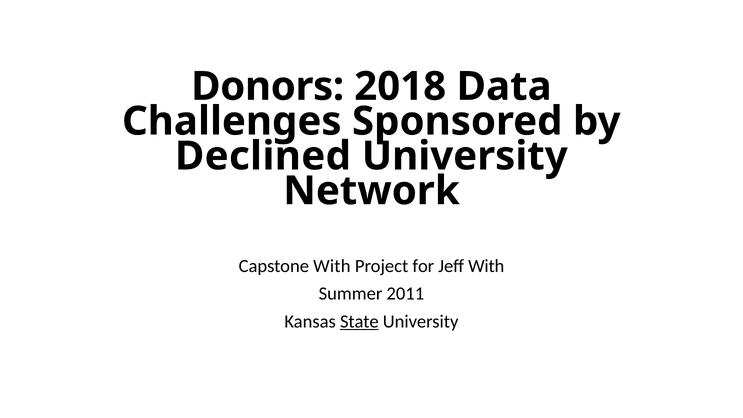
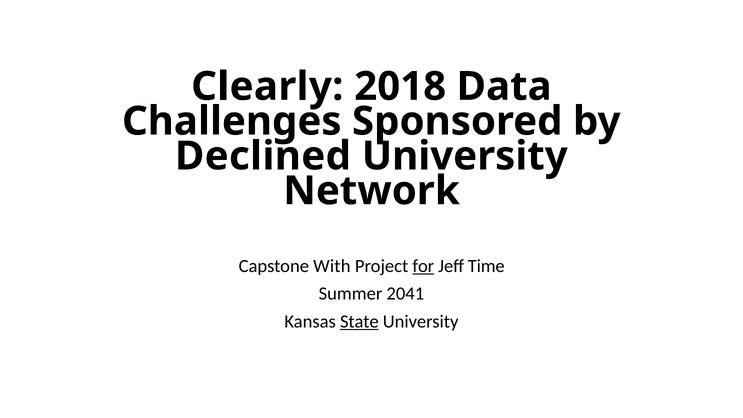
Donors: Donors -> Clearly
for underline: none -> present
Jeff With: With -> Time
2011: 2011 -> 2041
